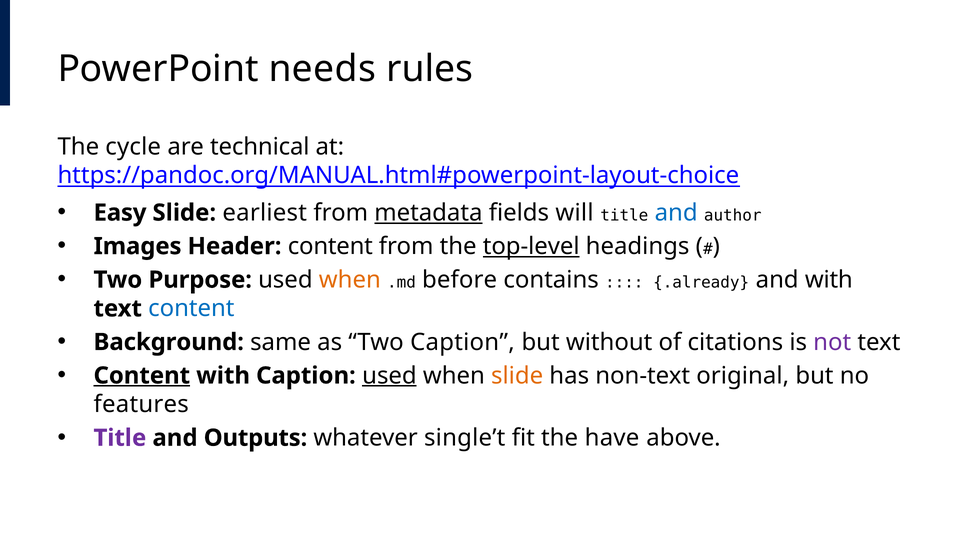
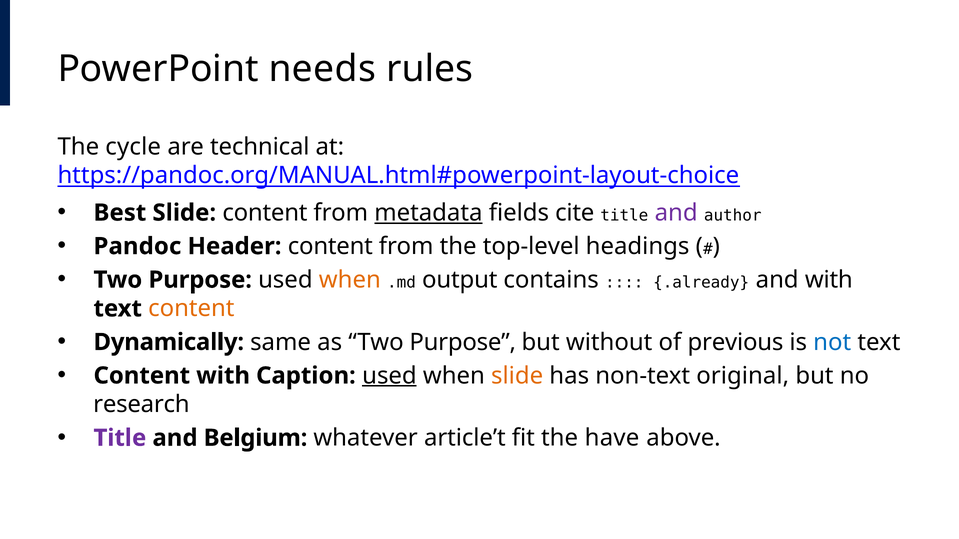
Easy: Easy -> Best
Slide earliest: earliest -> content
will: will -> cite
and at (676, 213) colour: blue -> purple
Images: Images -> Pandoc
top-level underline: present -> none
before: before -> output
content at (191, 309) colour: blue -> orange
Background: Background -> Dynamically
as Two Caption: Caption -> Purpose
citations: citations -> previous
not colour: purple -> blue
Content at (142, 376) underline: present -> none
features: features -> research
Outputs: Outputs -> Belgium
single’t: single’t -> article’t
